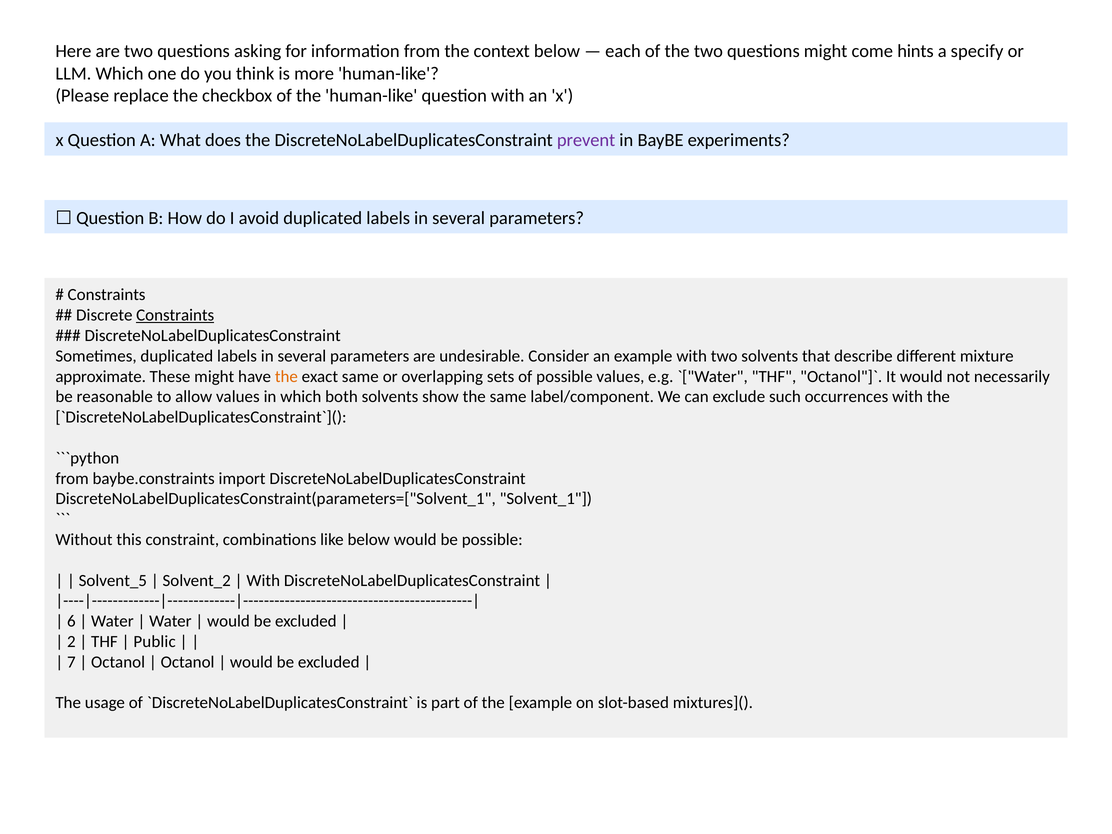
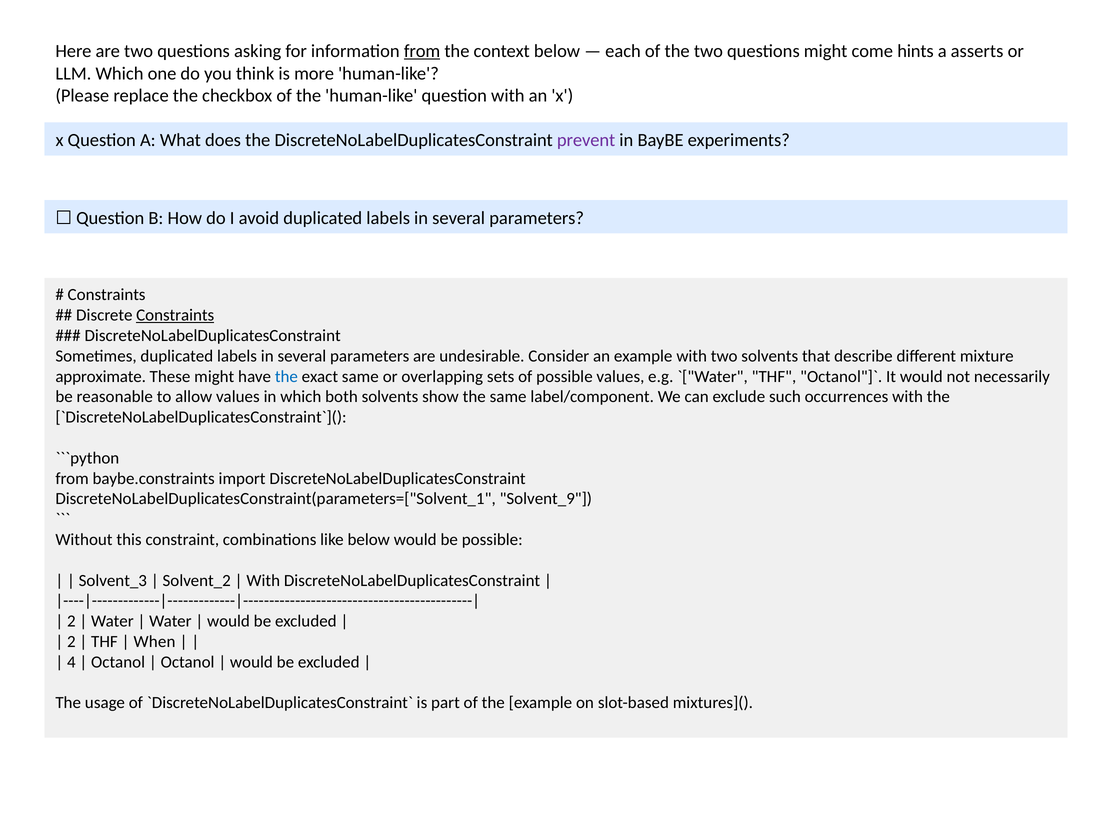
from at (422, 51) underline: none -> present
specify: specify -> asserts
the at (286, 376) colour: orange -> blue
Solvent_1: Solvent_1 -> Solvent_9
Solvent_5: Solvent_5 -> Solvent_3
6 at (71, 621): 6 -> 2
Public: Public -> When
7: 7 -> 4
